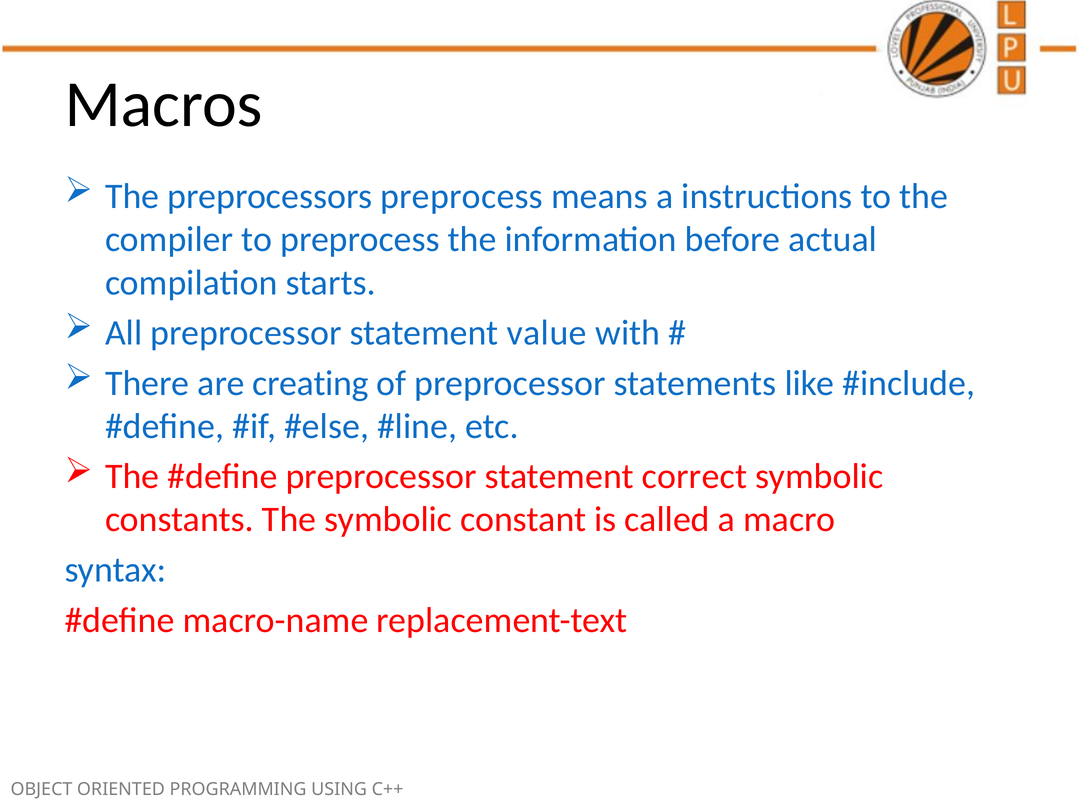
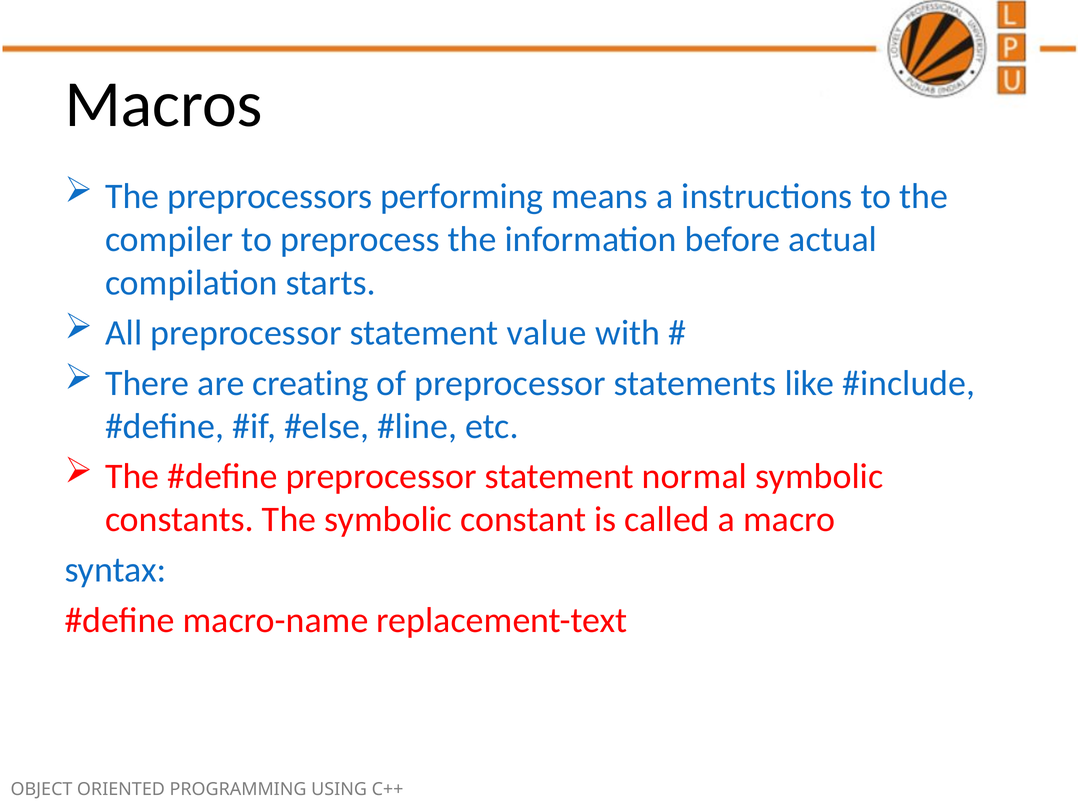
preprocessors preprocess: preprocess -> performing
correct: correct -> normal
